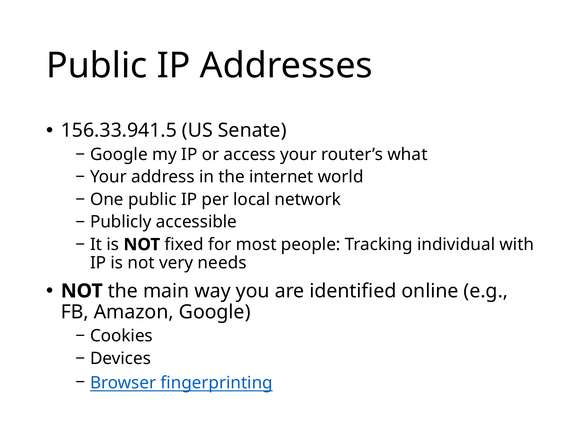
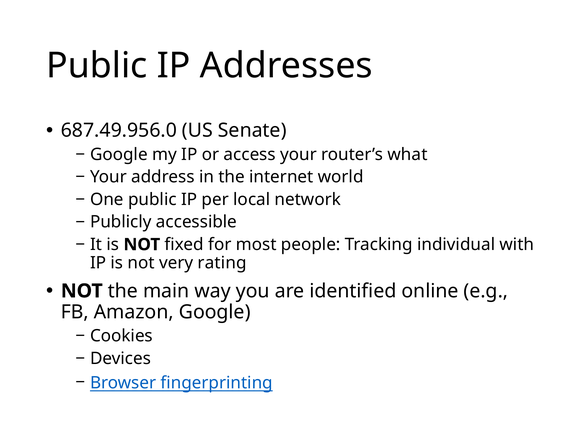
156.33.941.5: 156.33.941.5 -> 687.49.956.0
needs: needs -> rating
